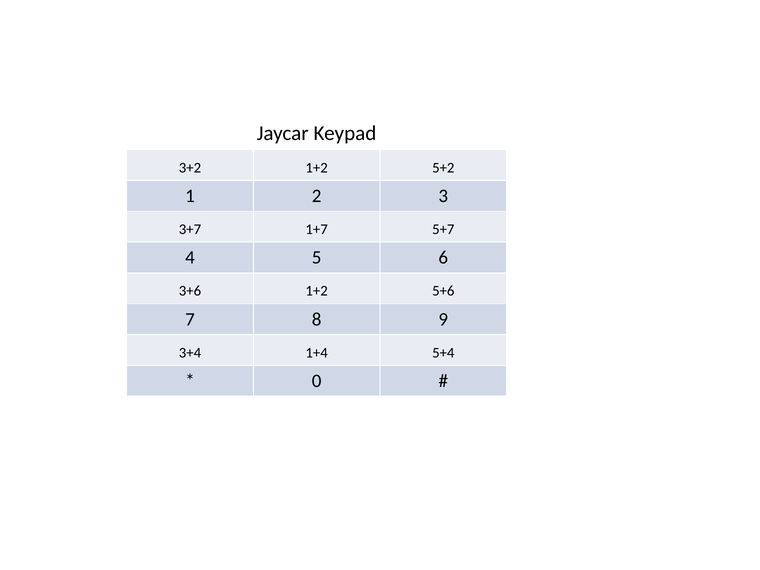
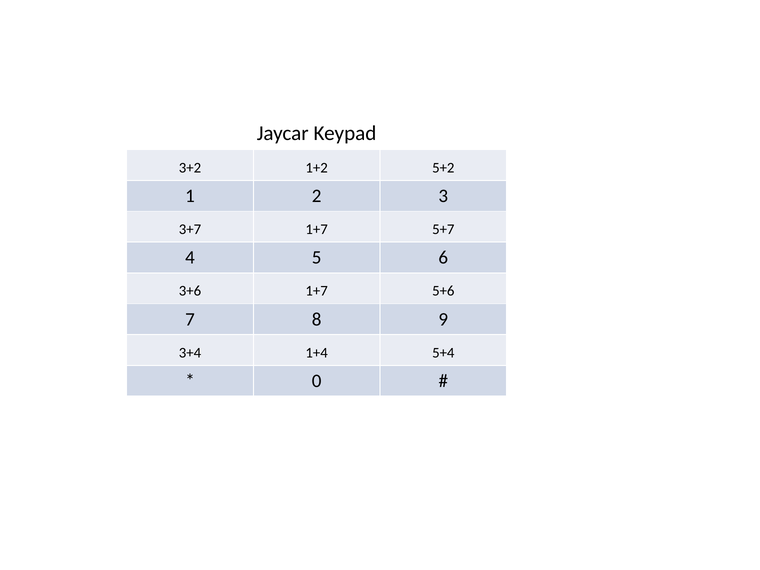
3+6 1+2: 1+2 -> 1+7
